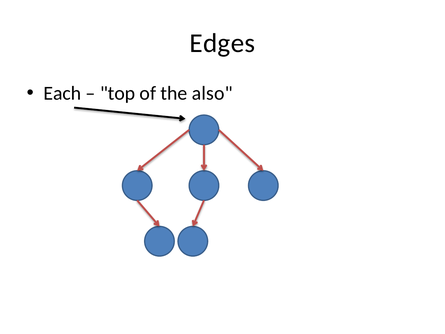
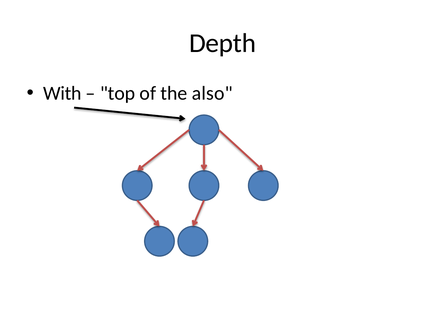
Edges: Edges -> Depth
Each: Each -> With
